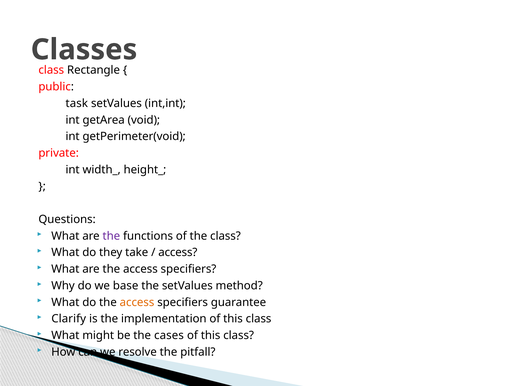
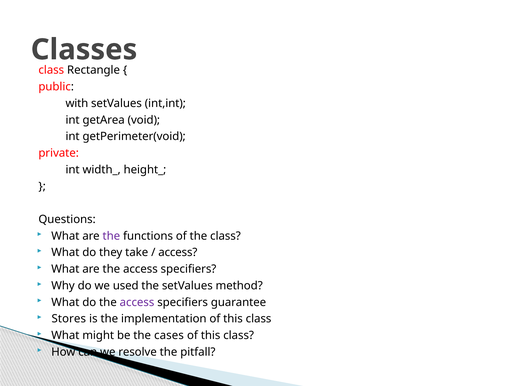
task: task -> with
base: base -> used
access at (137, 302) colour: orange -> purple
Clarify: Clarify -> Stores
